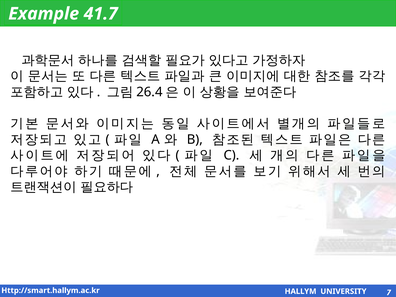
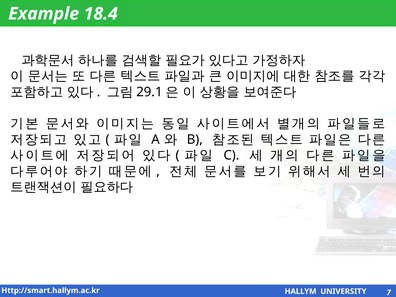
41.7: 41.7 -> 18.4
26.4: 26.4 -> 29.1
